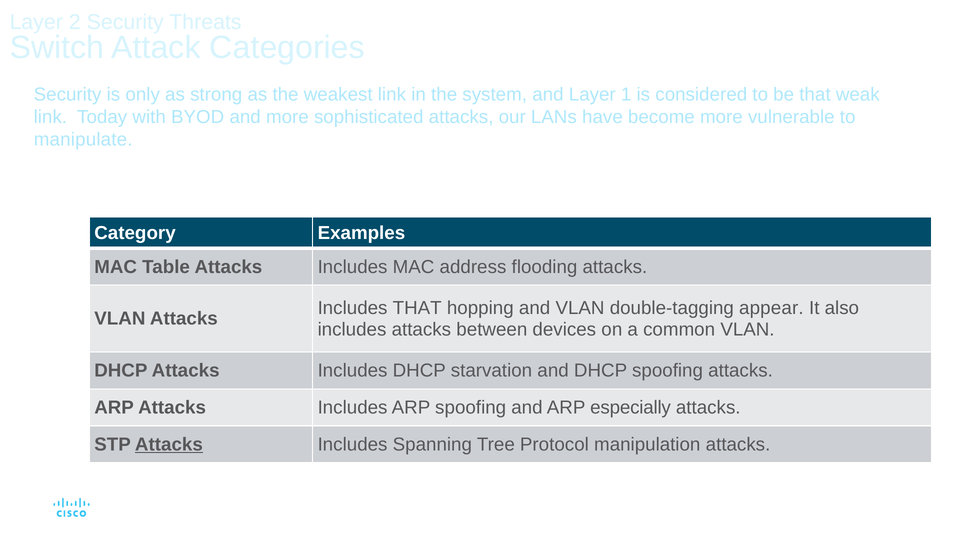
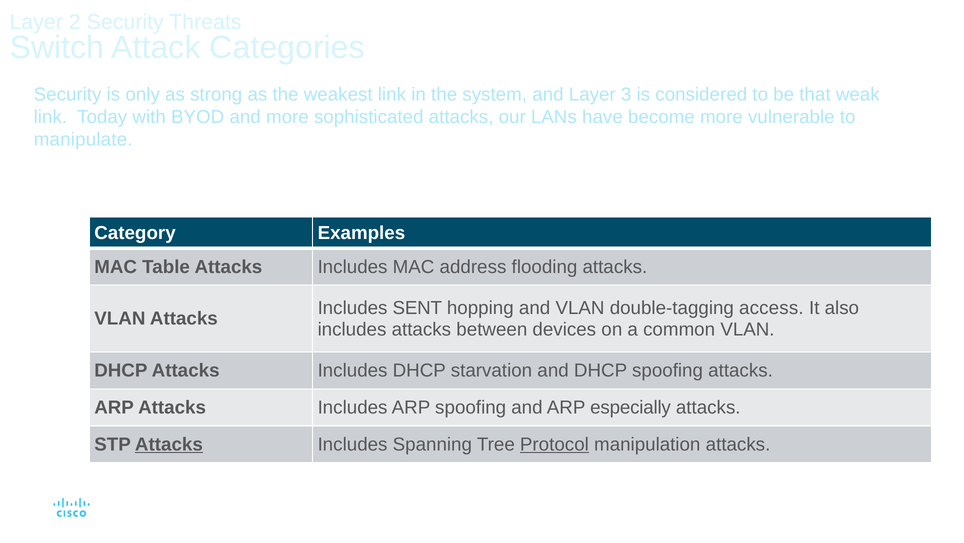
1: 1 -> 3
Includes THAT: THAT -> SENT
appear: appear -> access
Protocol underline: none -> present
